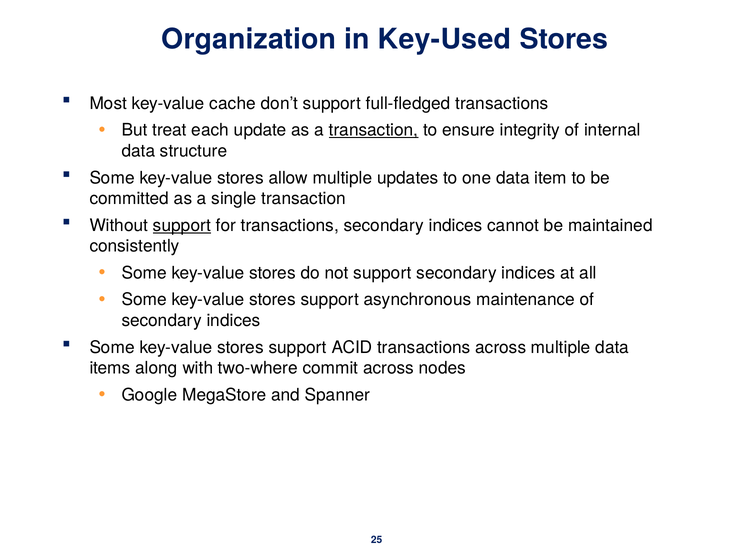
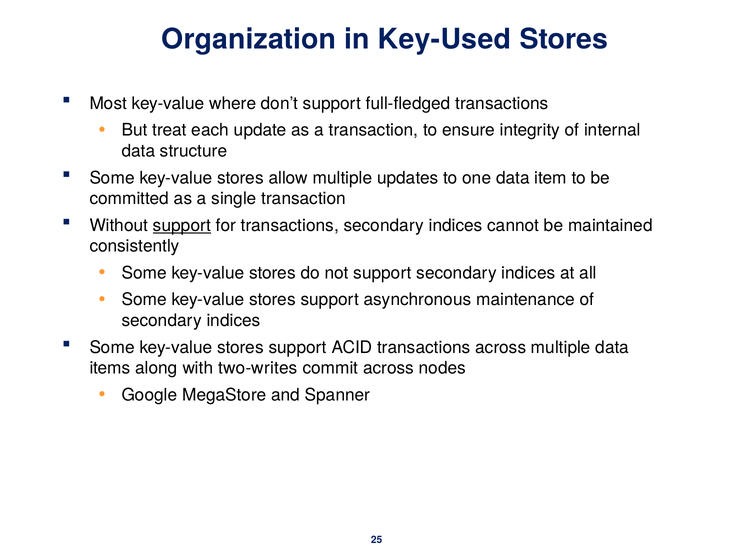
cache: cache -> where
transaction at (374, 130) underline: present -> none
two-where: two-where -> two-writes
